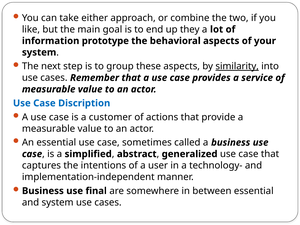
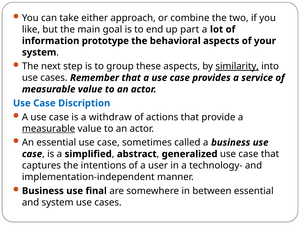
they: they -> part
customer: customer -> withdraw
measurable at (49, 129) underline: none -> present
